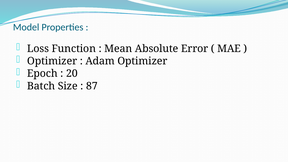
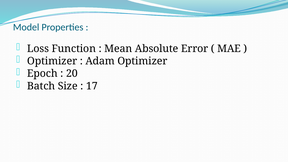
87: 87 -> 17
